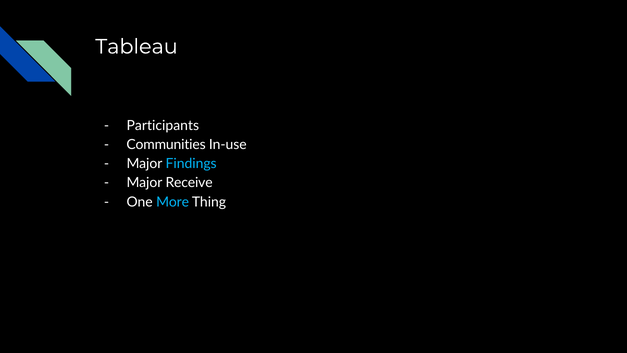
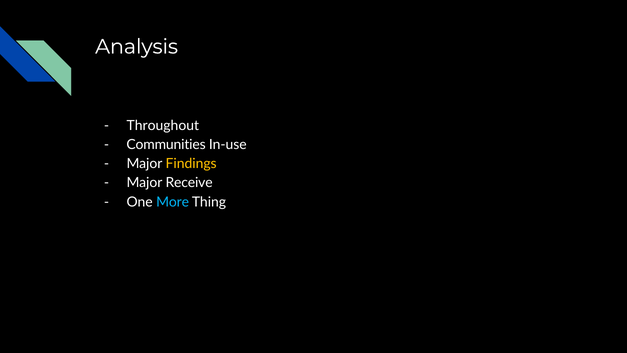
Tableau: Tableau -> Analysis
Participants: Participants -> Throughout
Findings colour: light blue -> yellow
